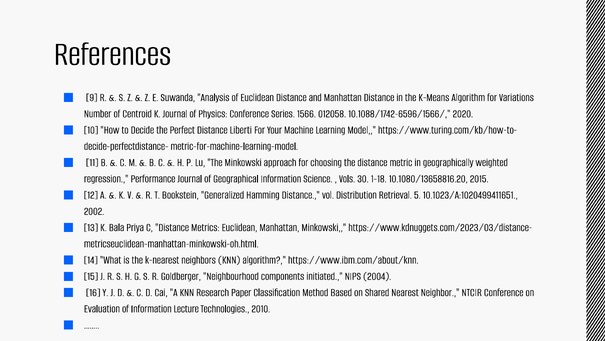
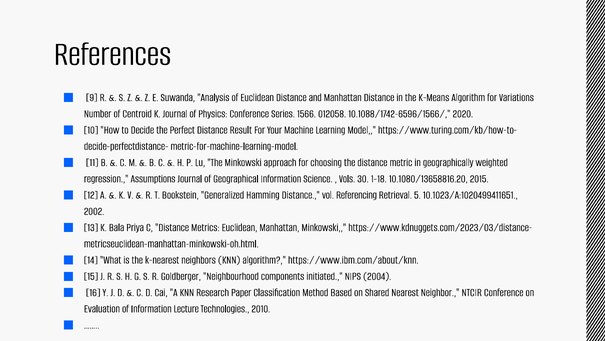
Liberti: Liberti -> Result
Performance: Performance -> Assumptions
Distribution: Distribution -> Referencing
